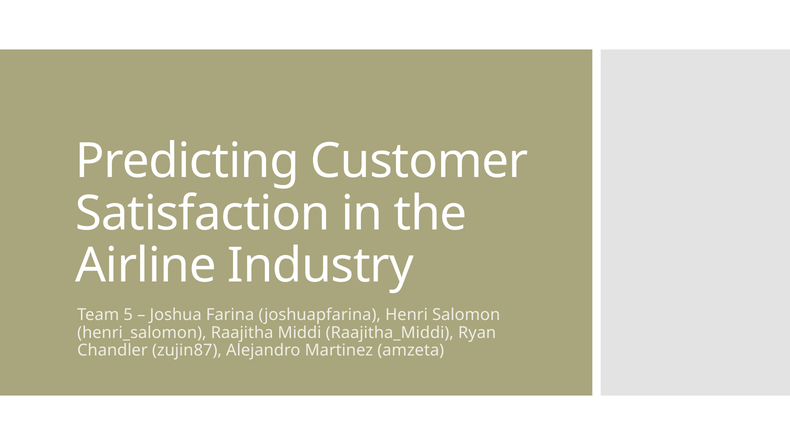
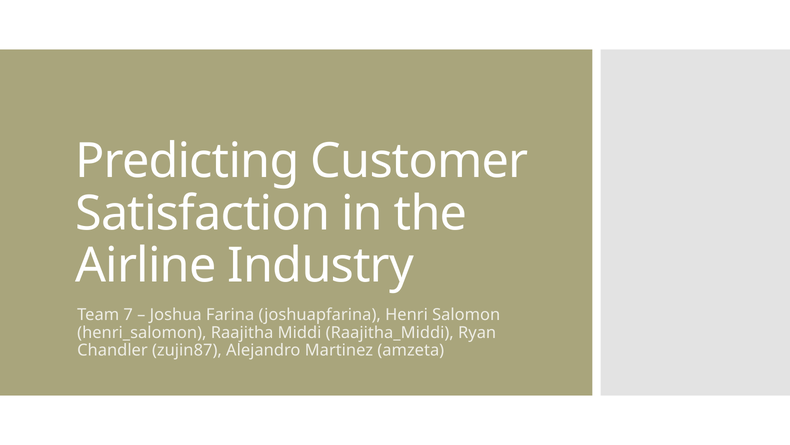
5: 5 -> 7
